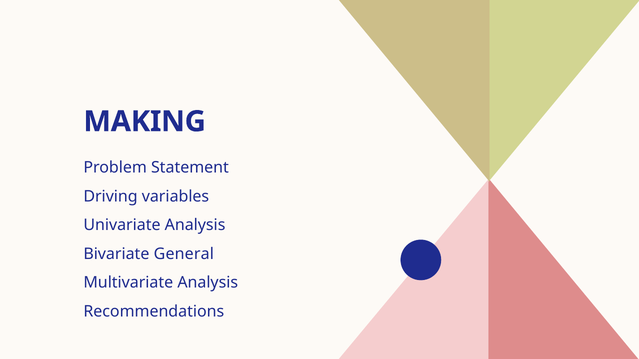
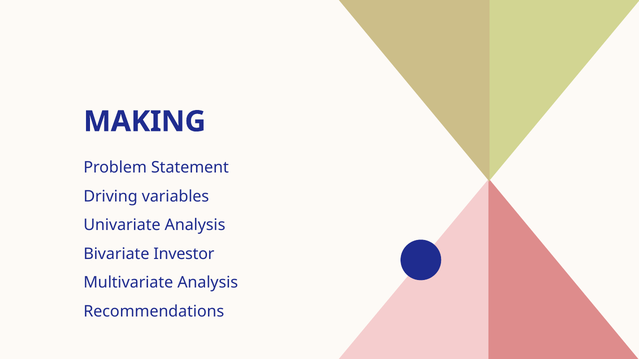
General: General -> Investor
